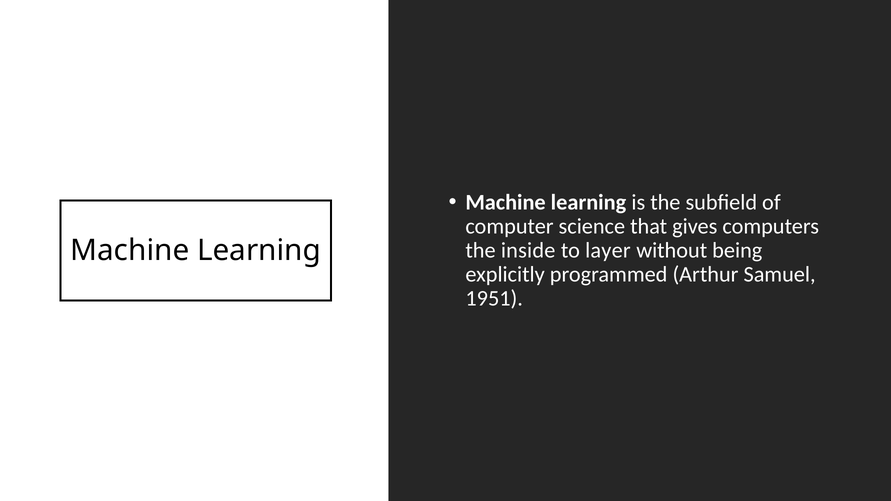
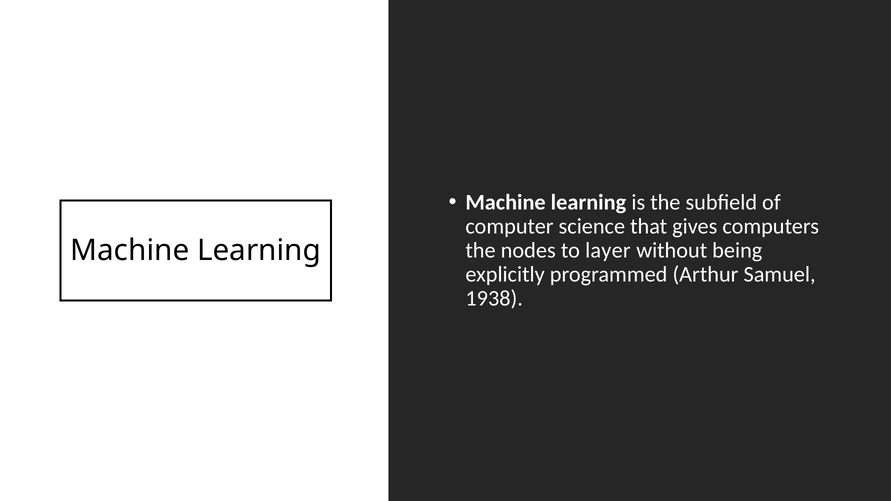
inside: inside -> nodes
1951: 1951 -> 1938
